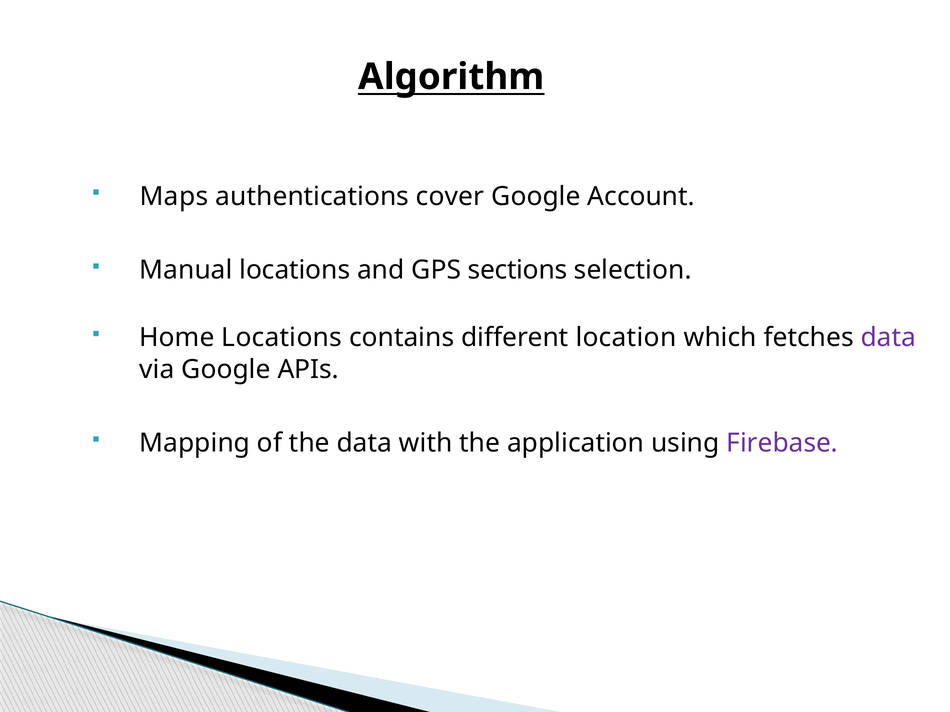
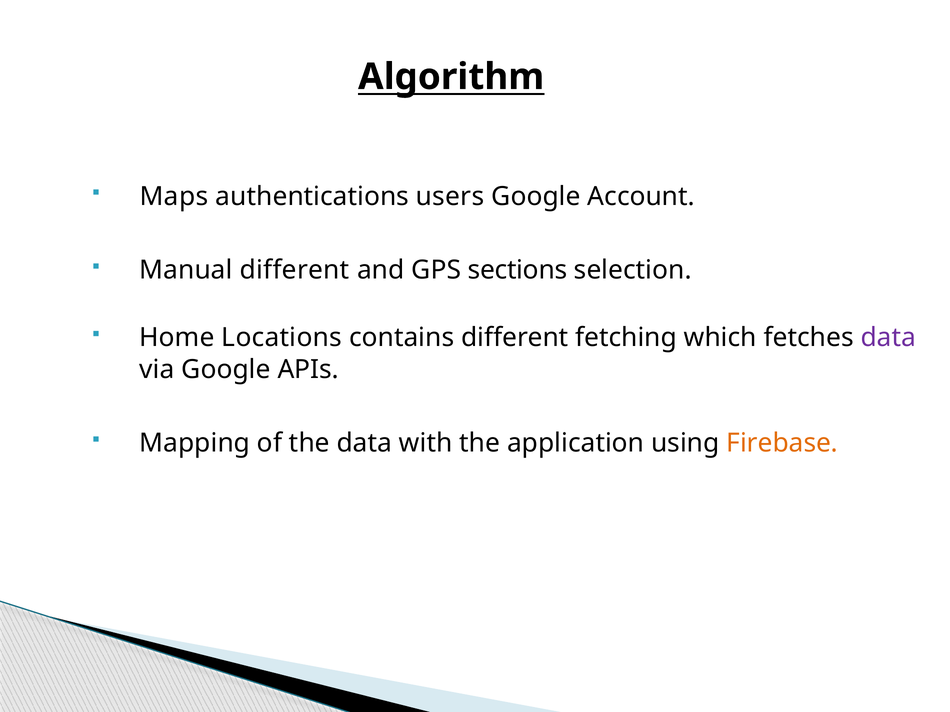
cover: cover -> users
Manual locations: locations -> different
location: location -> fetching
Firebase colour: purple -> orange
